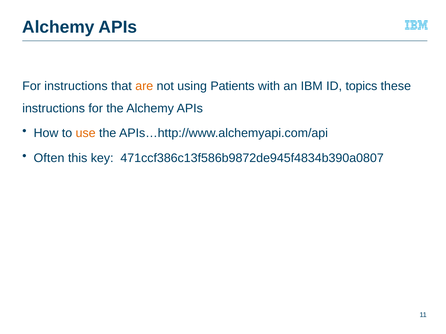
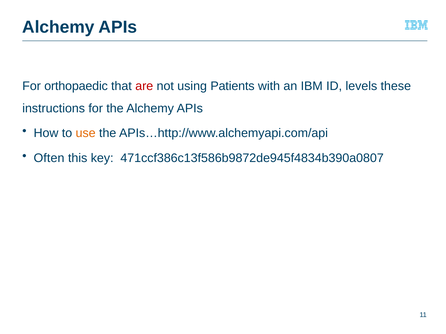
For instructions: instructions -> orthopaedic
are colour: orange -> red
topics: topics -> levels
